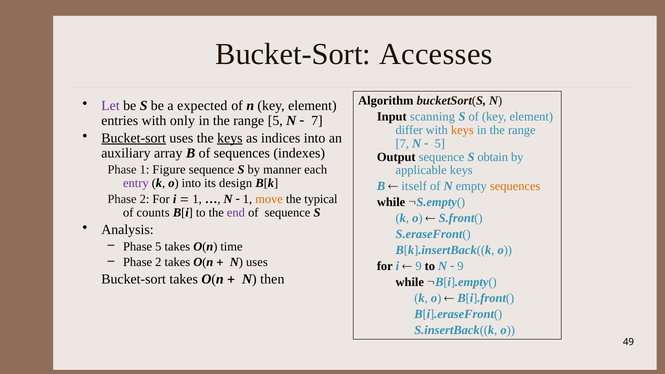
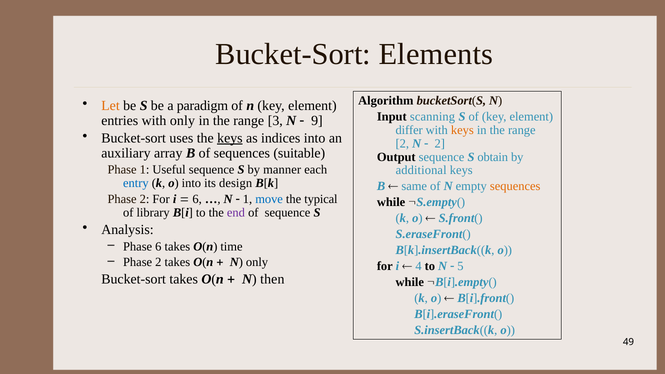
Accesses: Accesses -> Elements
Let colour: purple -> orange
expected: expected -> paradigm
range 5: 5 -> 3
7 at (317, 120): 7 -> 9
Bucket-sort at (134, 138) underline: present -> none
7 at (402, 143): 7 -> 2
5 at (440, 143): 5 -> 2
indexes: indexes -> suitable
Figure: Figure -> Useful
applicable: applicable -> additional
entry colour: purple -> blue
itself: itself -> same
1 at (197, 199): 1 -> 6
move colour: orange -> blue
counts: counts -> library
Phase 5: 5 -> 6
N uses: uses -> only
9 at (419, 266): 9 -> 4
9 at (460, 266): 9 -> 5
